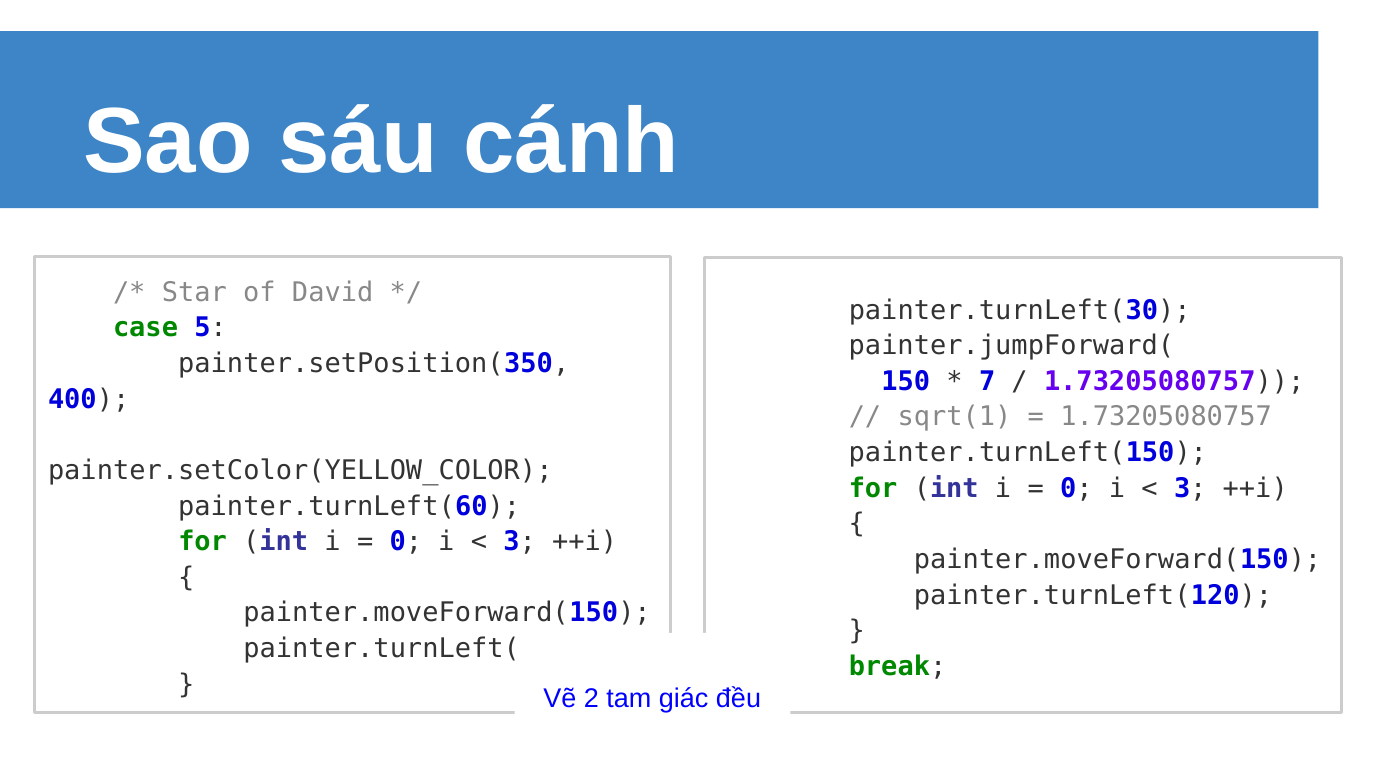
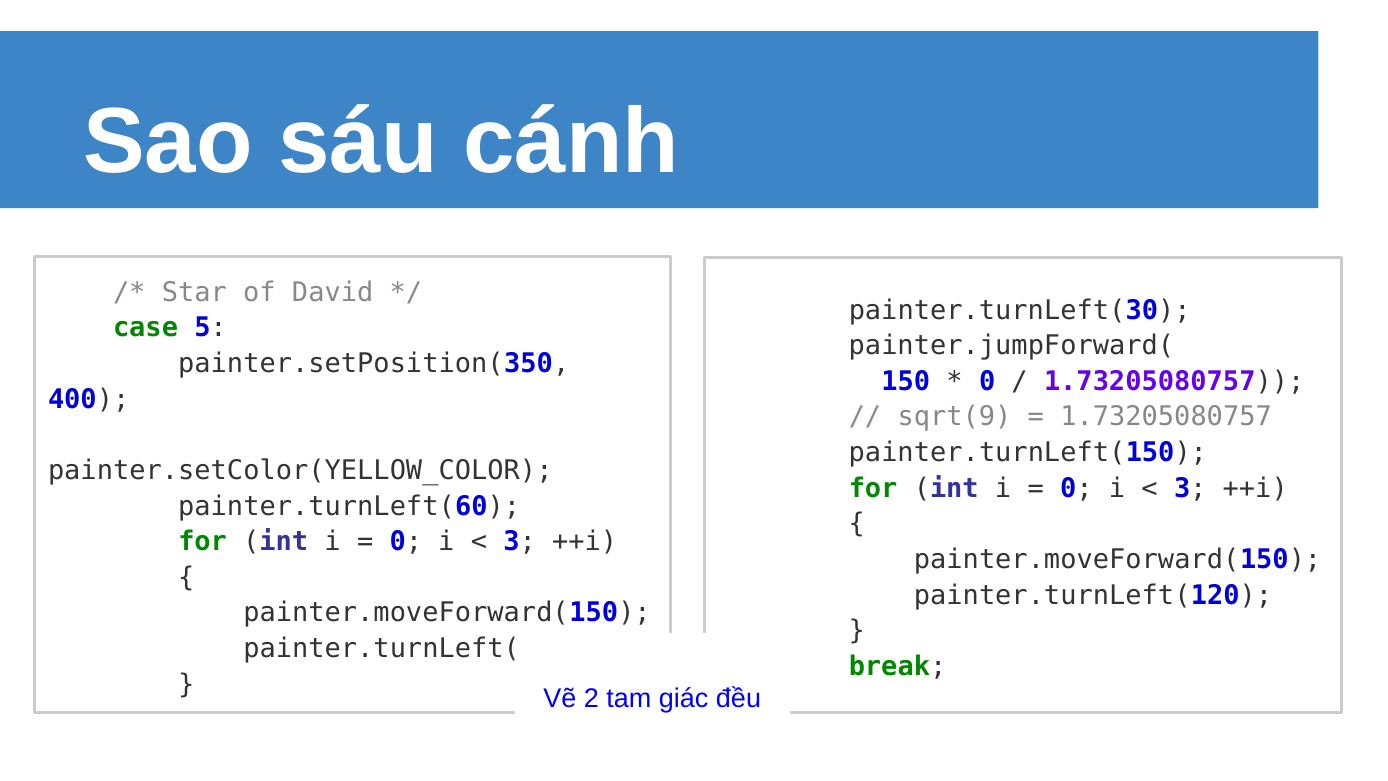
7 at (987, 381): 7 -> 0
sqrt(1: sqrt(1 -> sqrt(9
